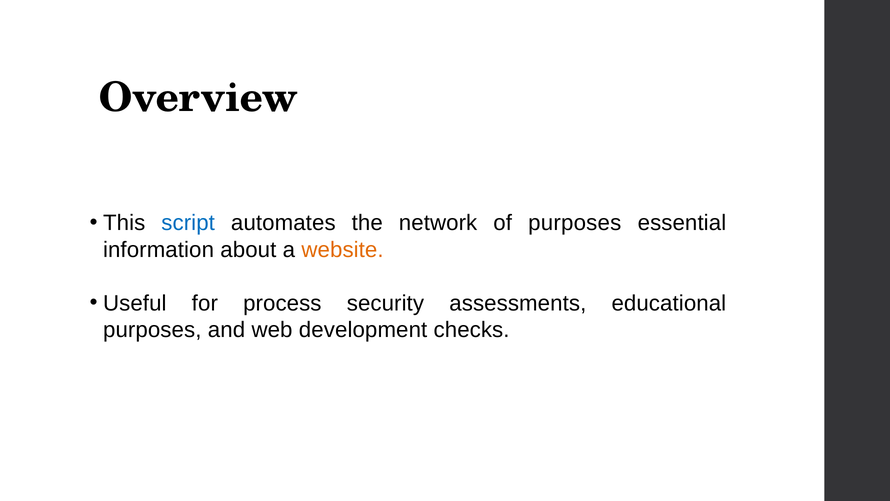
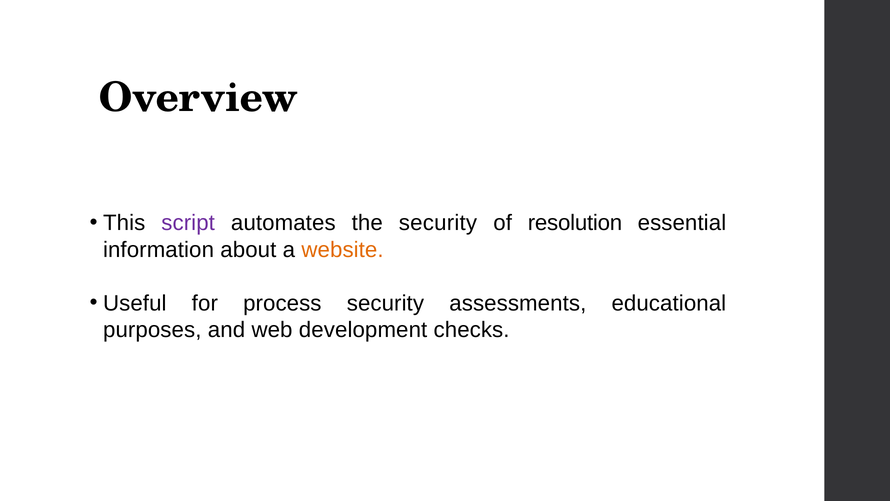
script colour: blue -> purple
the network: network -> security
of purposes: purposes -> resolution
